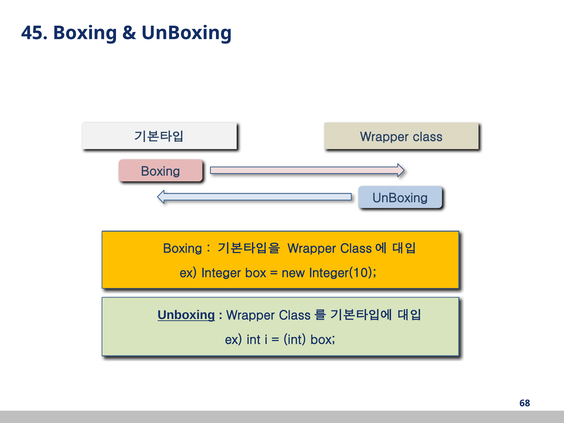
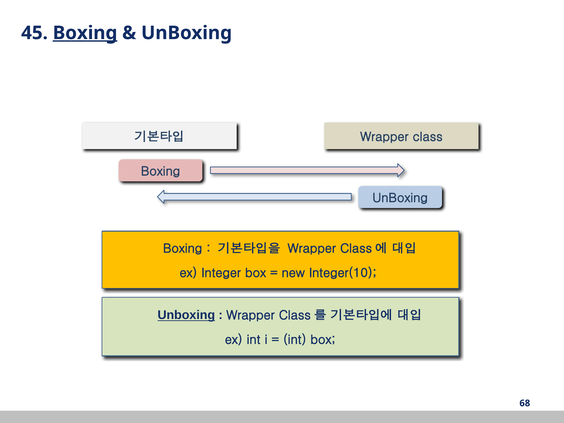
Boxing at (85, 33) underline: none -> present
